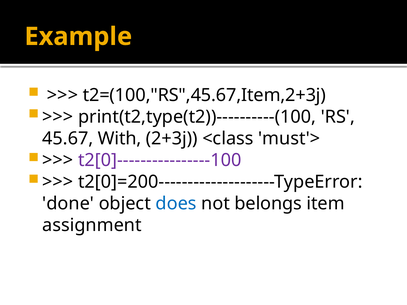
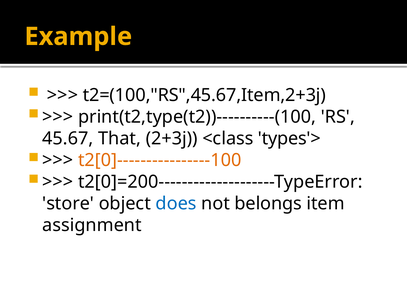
With: With -> That
must'>: must'> -> types'>
t2[0]----------------100 colour: purple -> orange
done: done -> store
